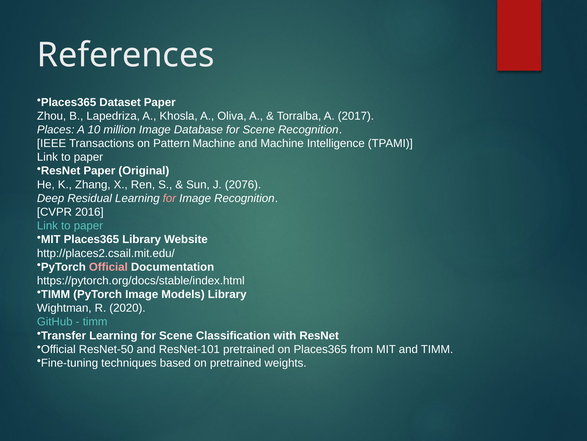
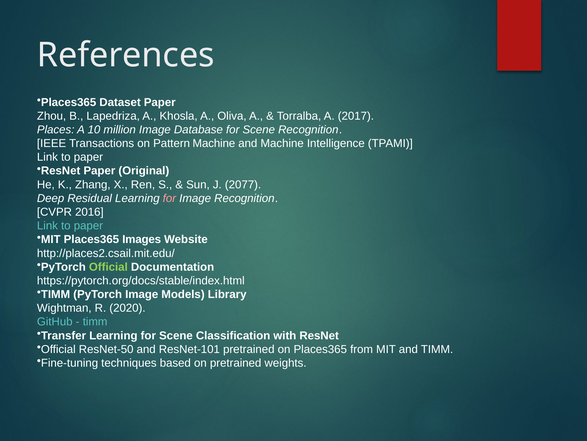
2076: 2076 -> 2077
Places365 Library: Library -> Images
Official at (108, 267) colour: pink -> light green
